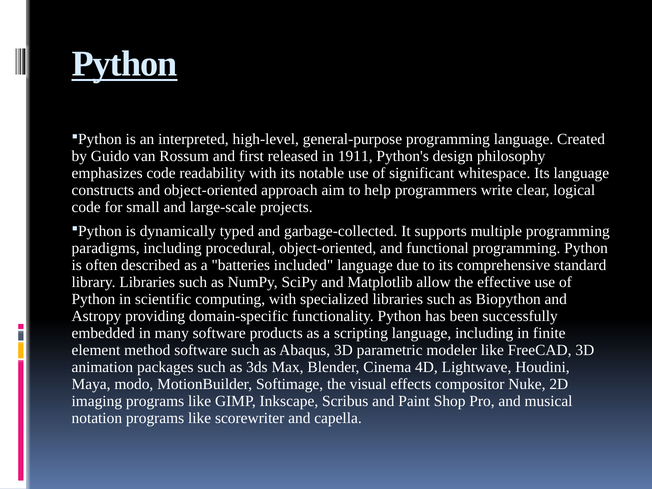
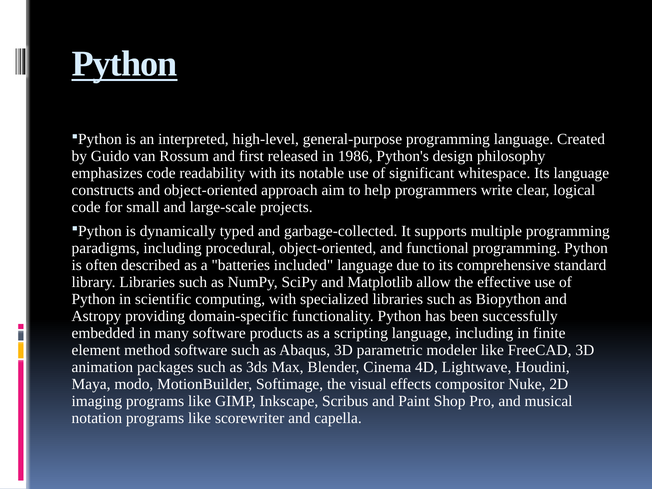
1911: 1911 -> 1986
